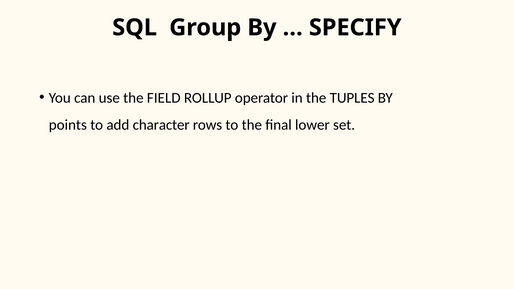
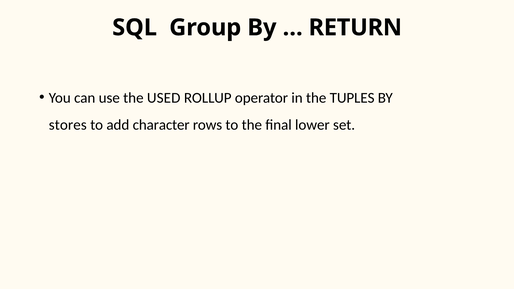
SPECIFY: SPECIFY -> RETURN
FIELD: FIELD -> USED
points: points -> stores
